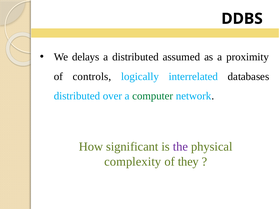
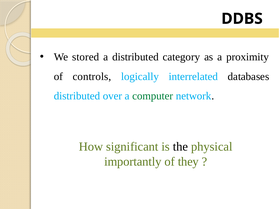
delays: delays -> stored
assumed: assumed -> category
the colour: purple -> black
complexity: complexity -> importantly
